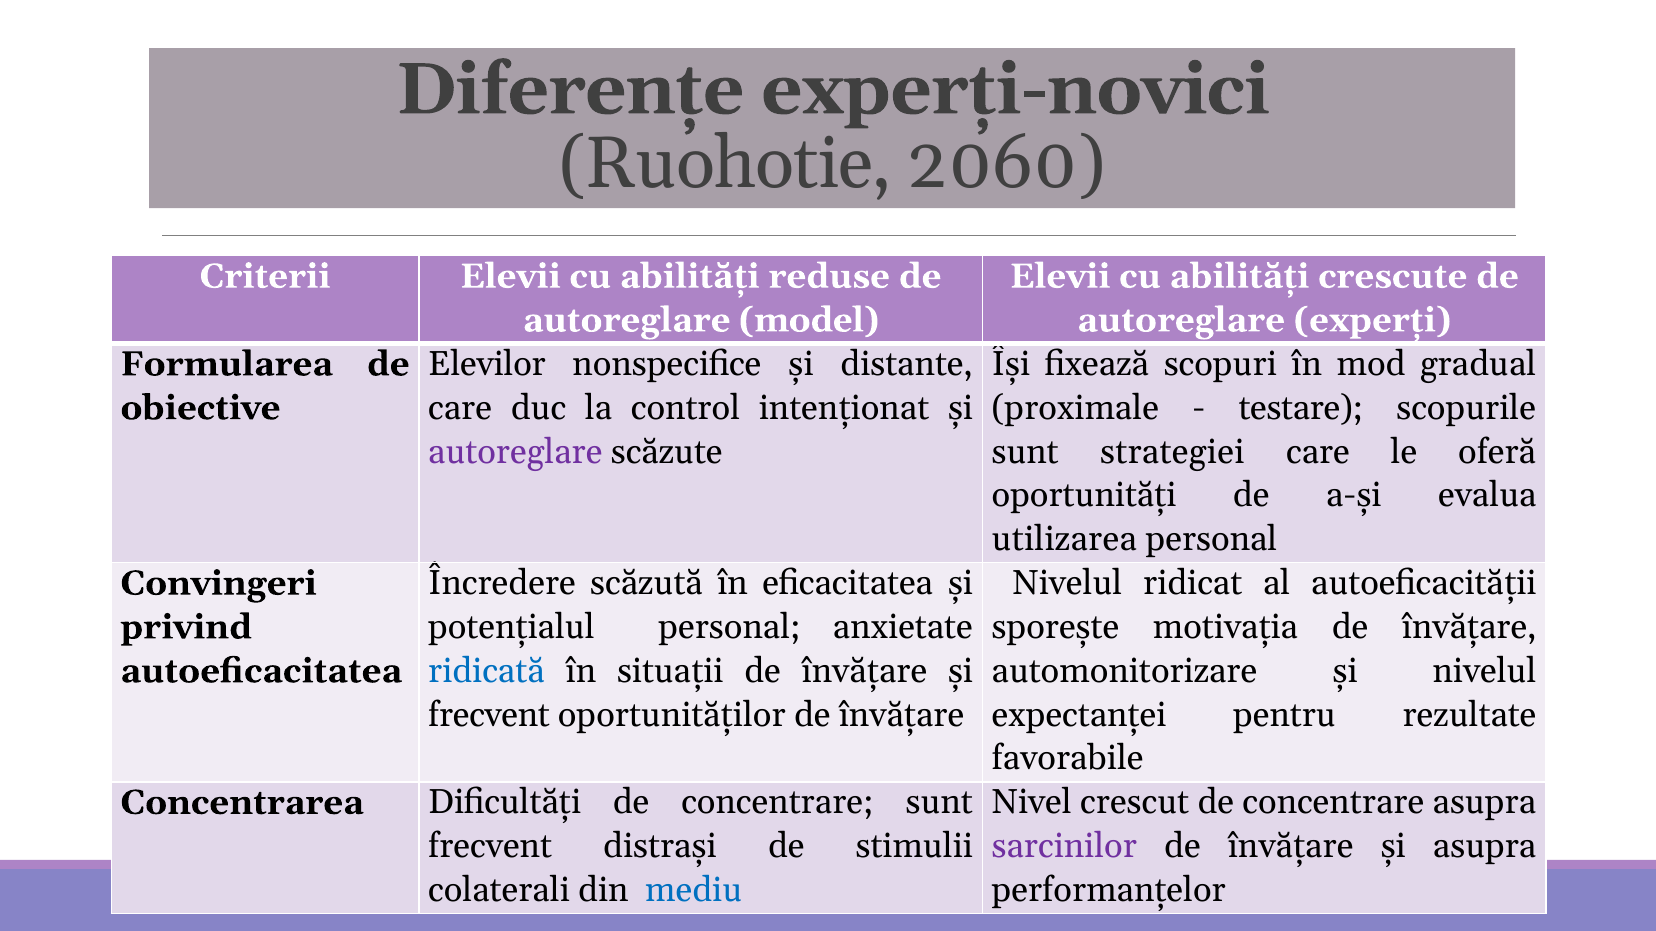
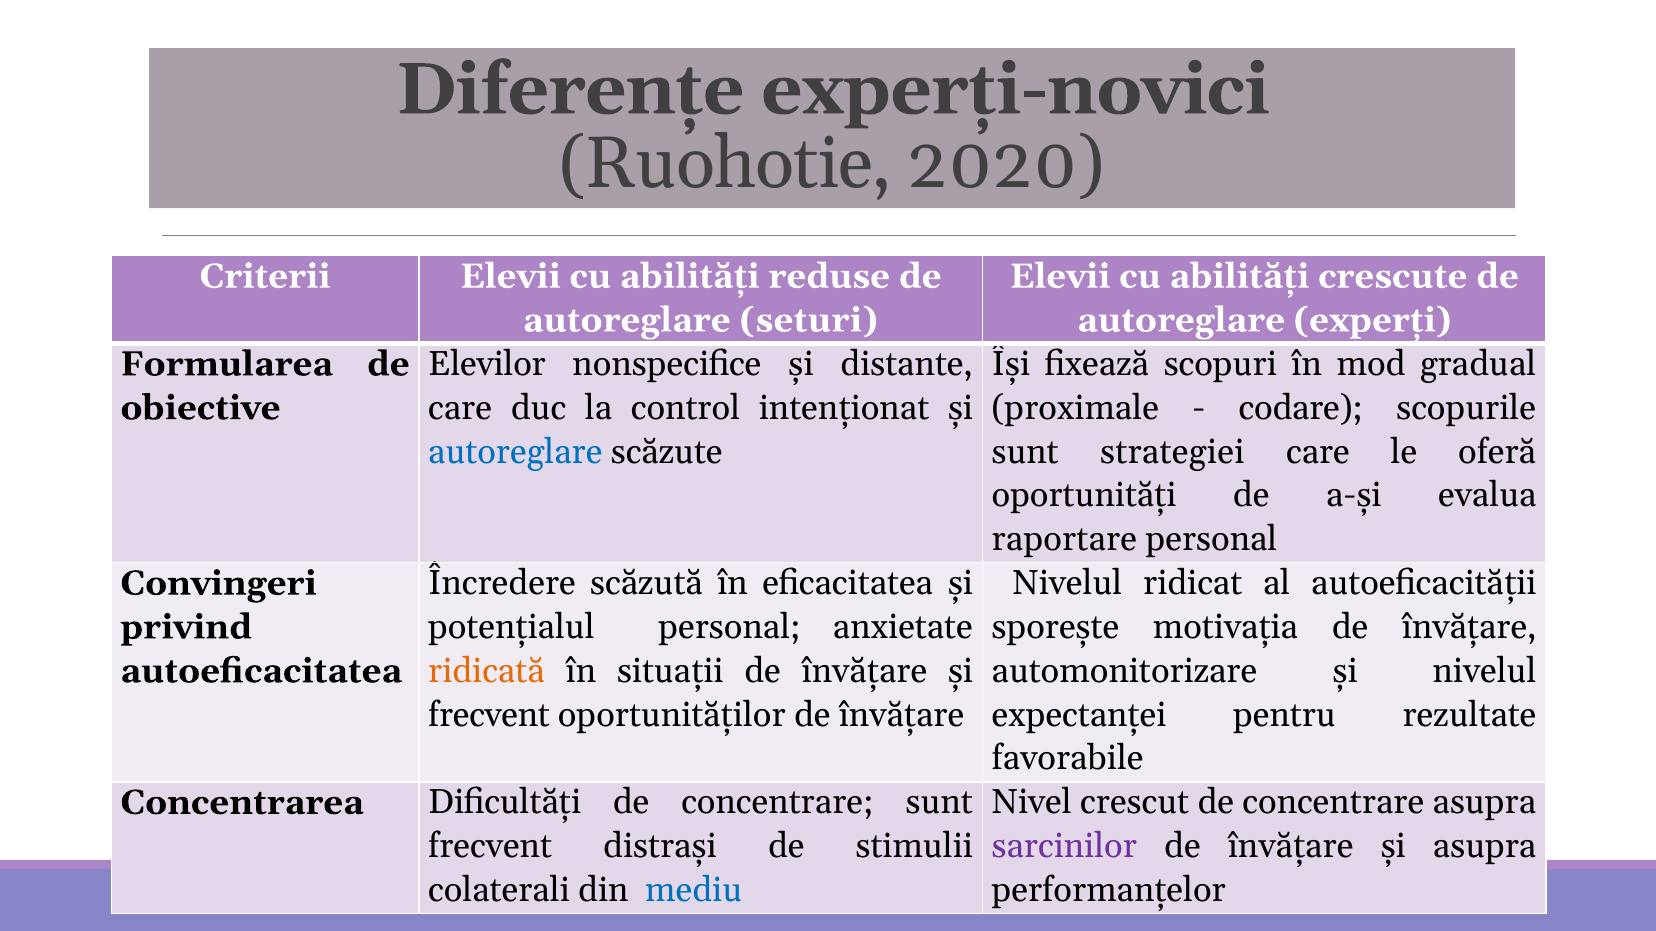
2060: 2060 -> 2020
model: model -> seturi
testare: testare -> codare
autoreglare at (515, 452) colour: purple -> blue
utilizarea: utilizarea -> raportare
ridicată colour: blue -> orange
